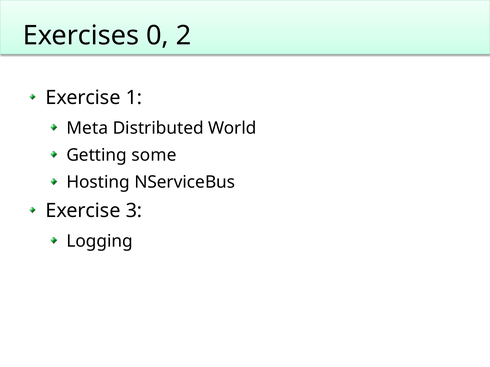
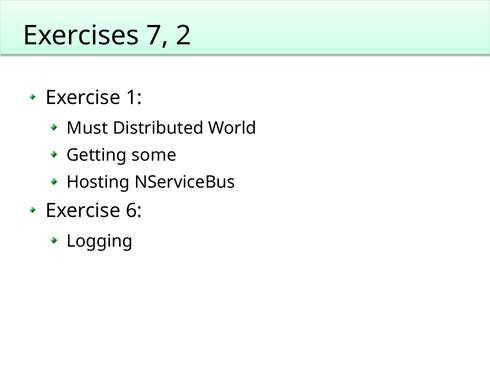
0: 0 -> 7
Meta: Meta -> Must
3: 3 -> 6
